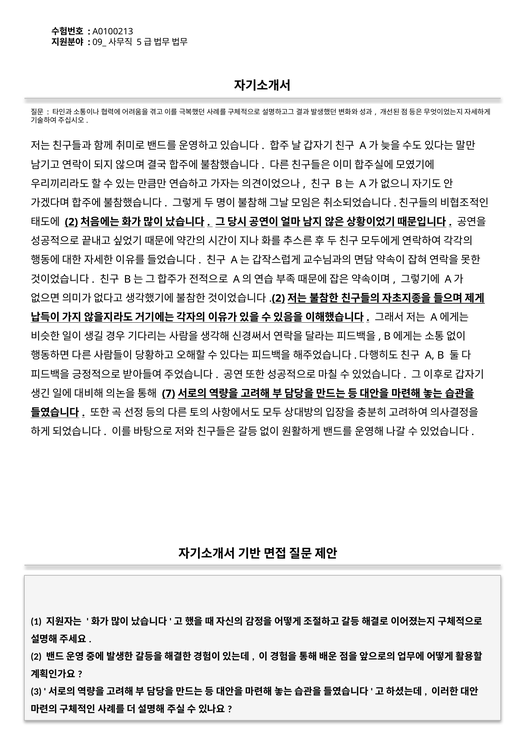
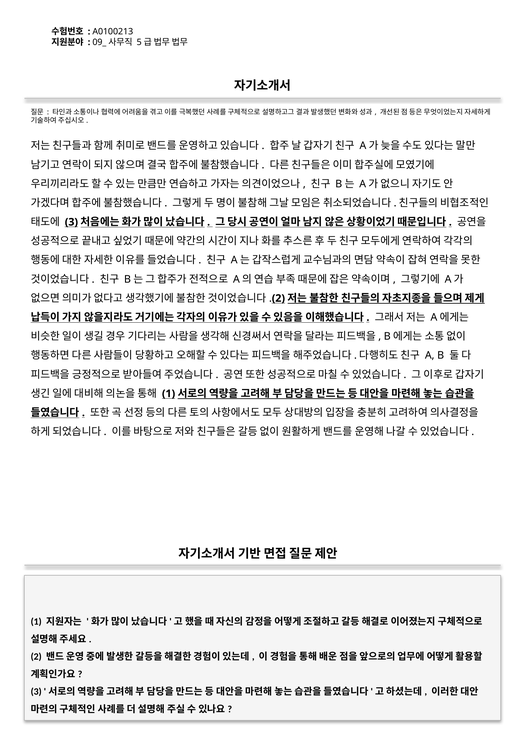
2 at (71, 222): 2 -> 3
7 at (169, 393): 7 -> 1
